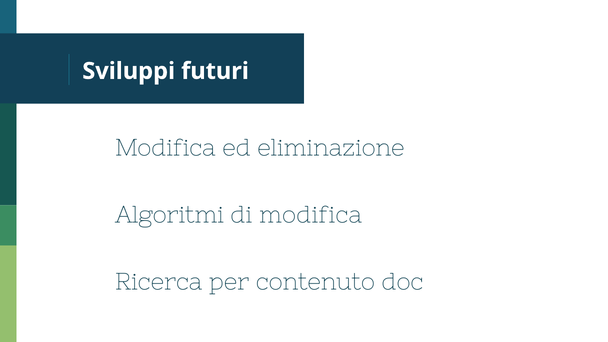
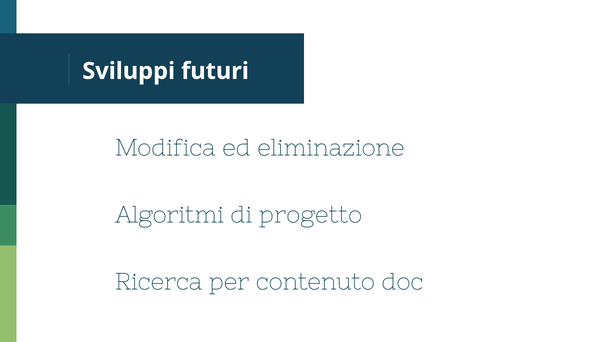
modifica: modifica -> progetto
